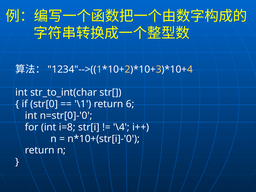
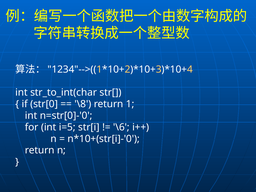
\1: \1 -> \8
6: 6 -> 1
i=8: i=8 -> i=5
\4: \4 -> \6
